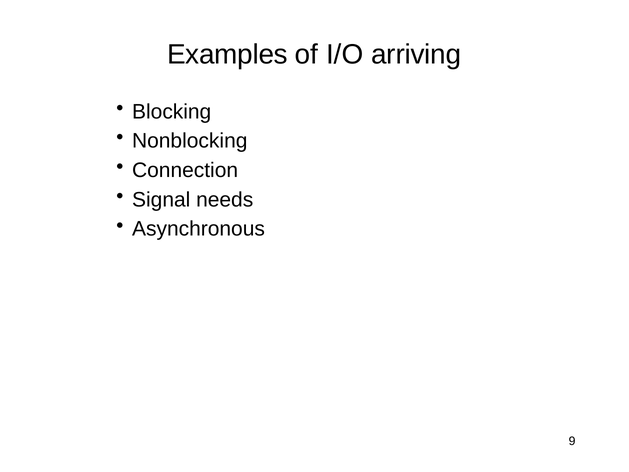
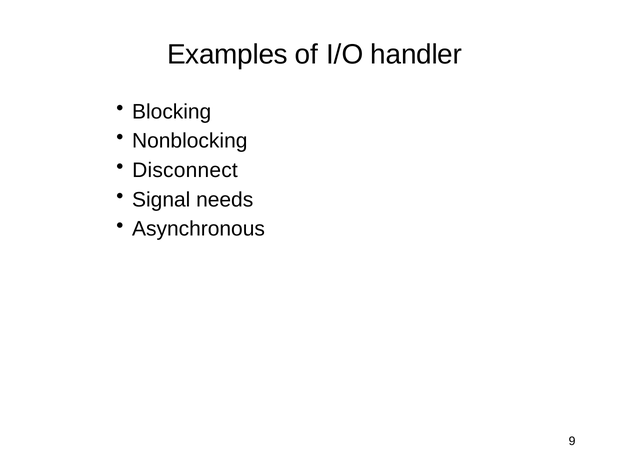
arriving: arriving -> handler
Connection: Connection -> Disconnect
